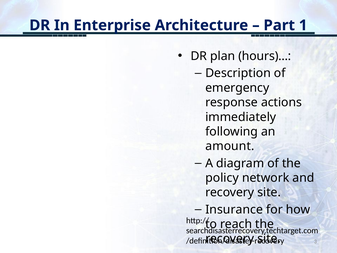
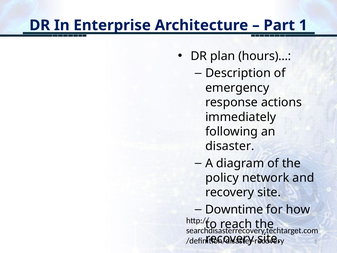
amount: amount -> disaster
Insurance: Insurance -> Downtime
